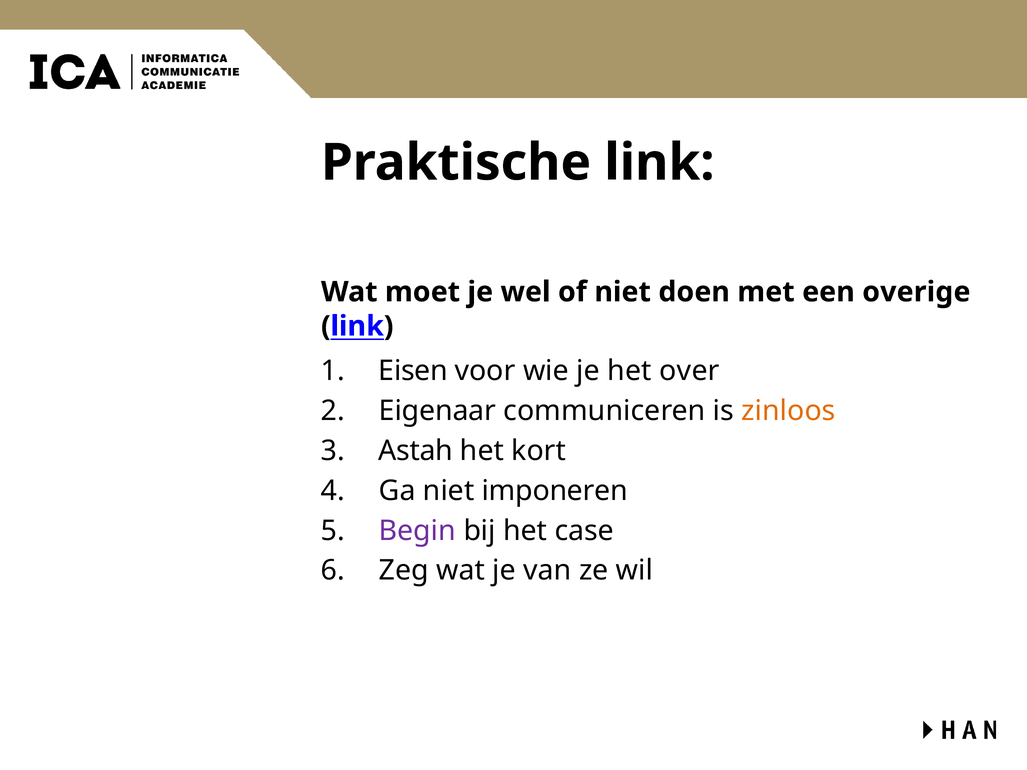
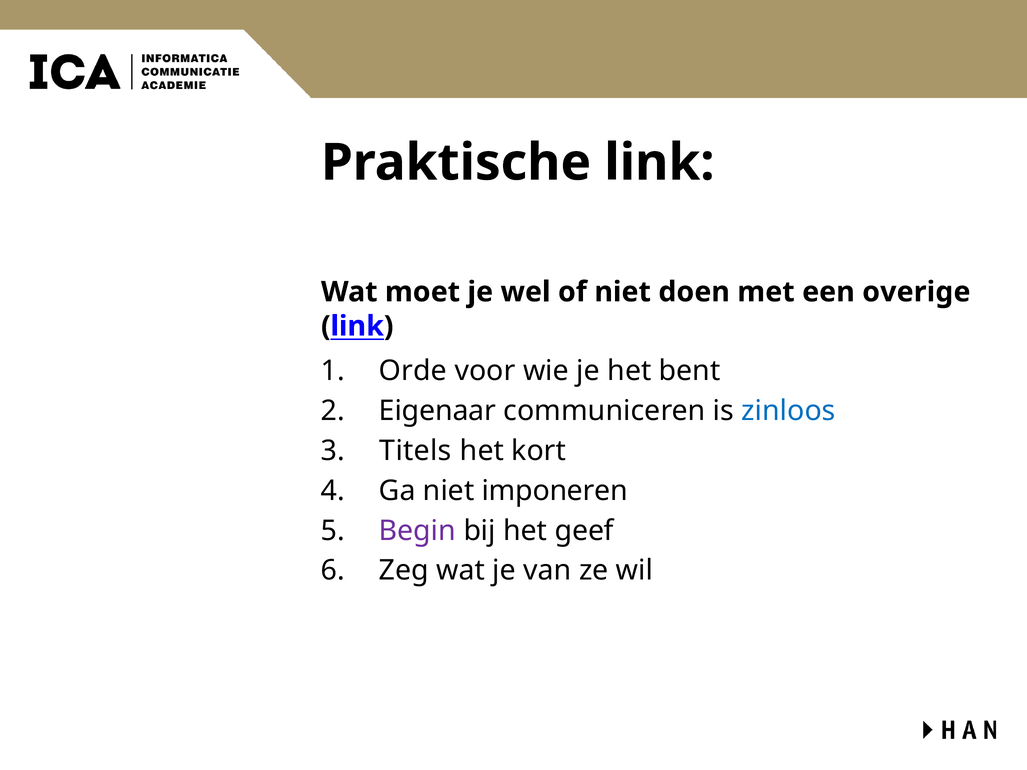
Eisen: Eisen -> Orde
over: over -> bent
zinloos colour: orange -> blue
Astah: Astah -> Titels
case: case -> geef
